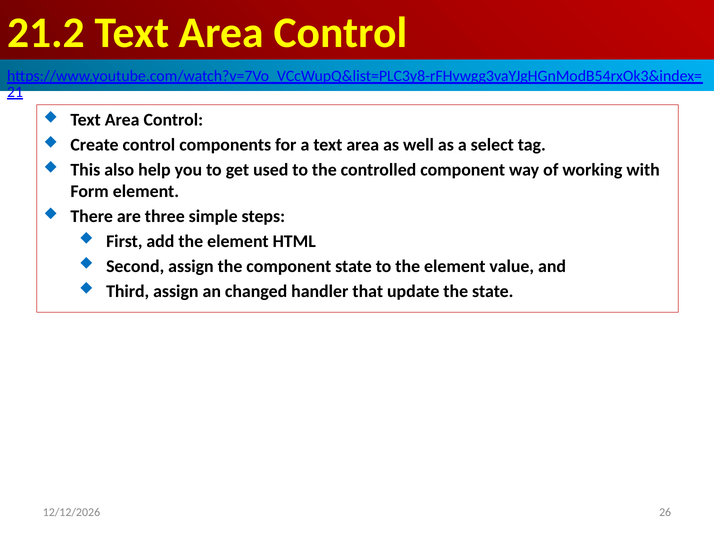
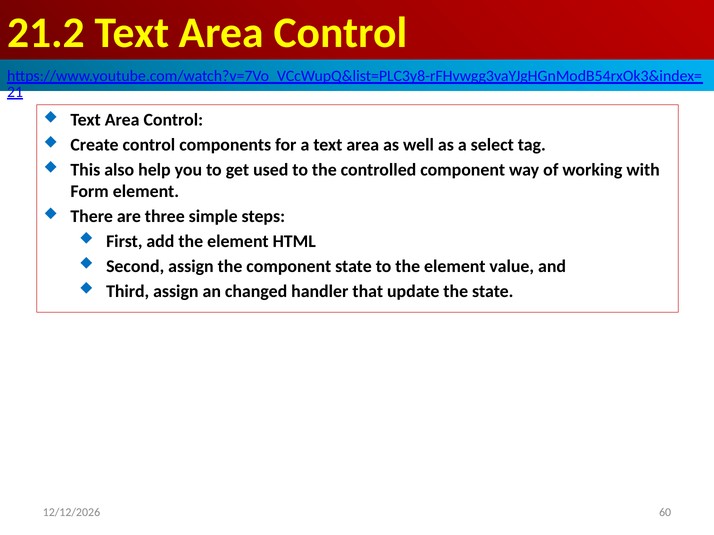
26: 26 -> 60
